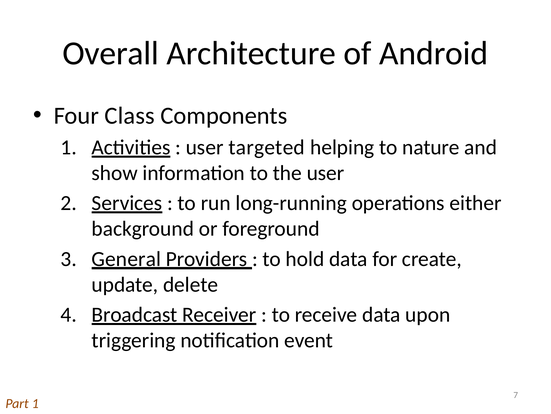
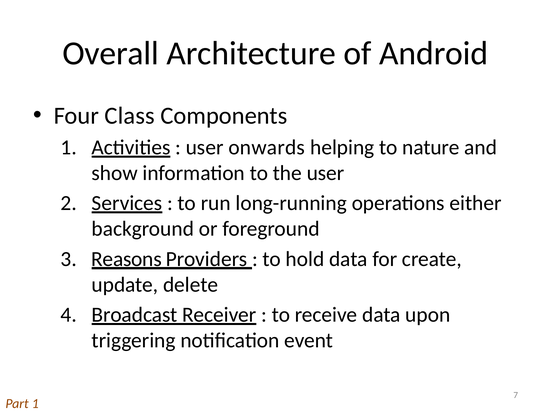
targeted: targeted -> onwards
General: General -> Reasons
